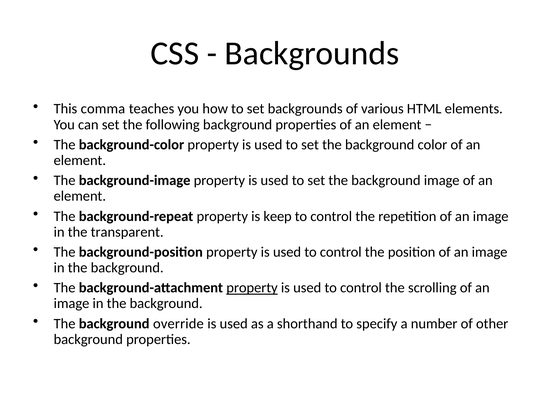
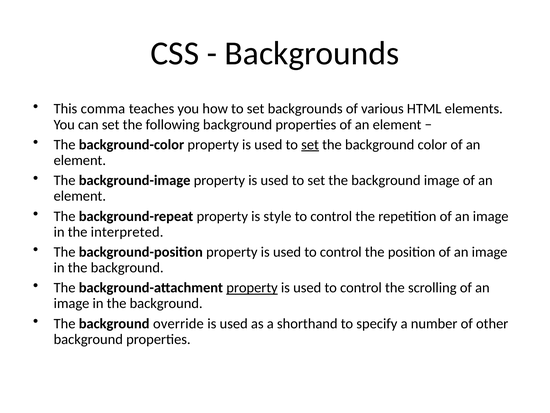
set at (310, 144) underline: none -> present
keep: keep -> style
transparent: transparent -> interpreted
